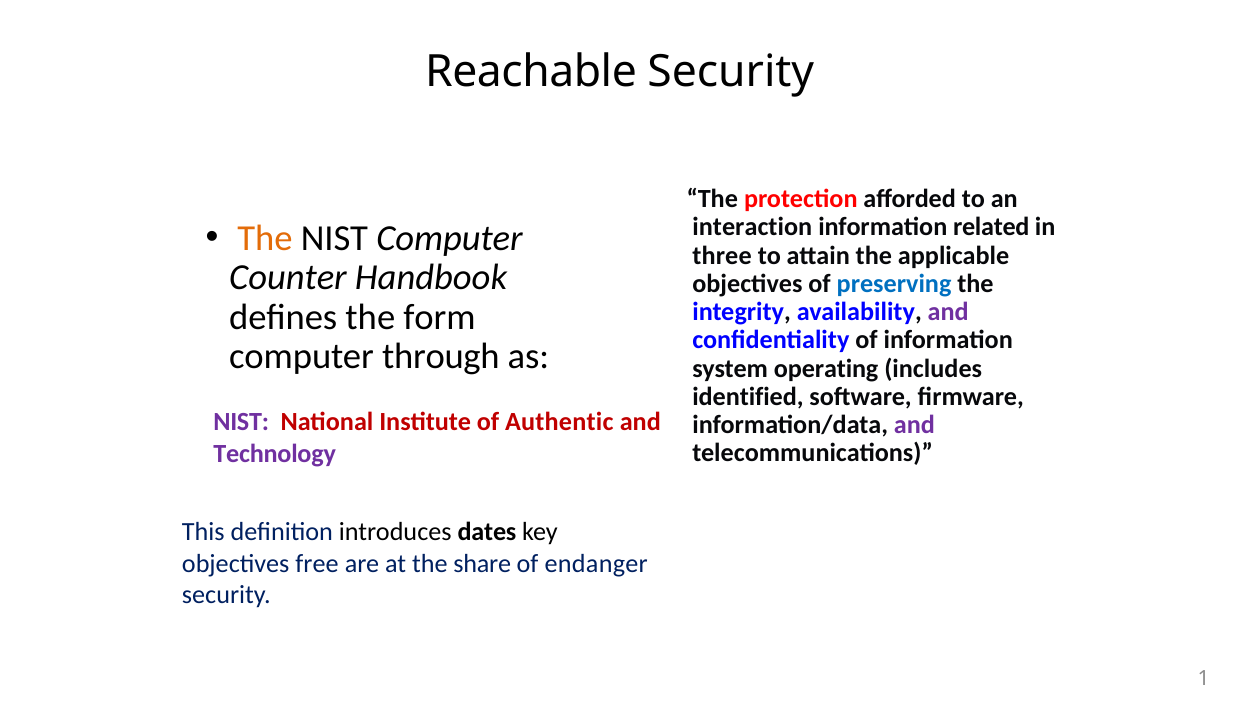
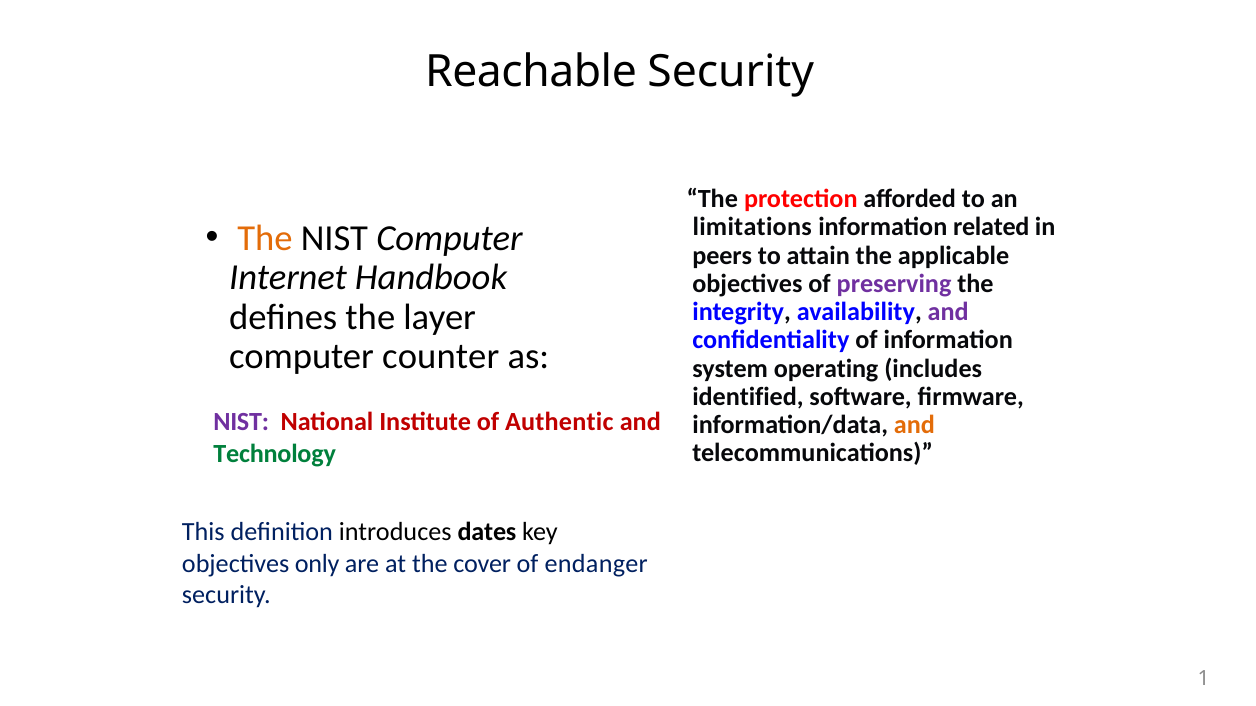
interaction: interaction -> limitations
three: three -> peers
Counter: Counter -> Internet
preserving colour: blue -> purple
form: form -> layer
through: through -> counter
and at (914, 425) colour: purple -> orange
Technology colour: purple -> green
free: free -> only
share: share -> cover
